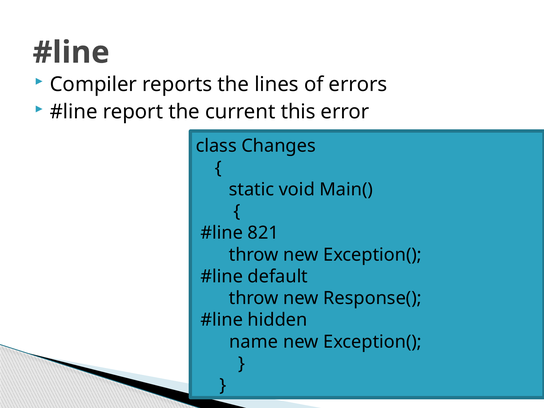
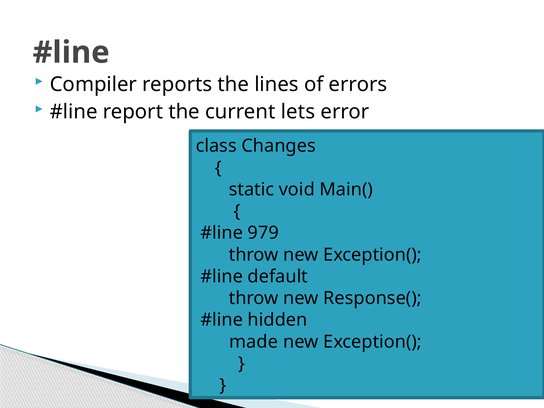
this: this -> lets
821: 821 -> 979
name: name -> made
